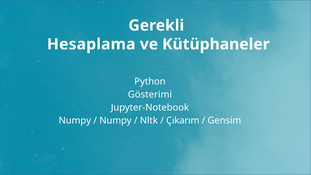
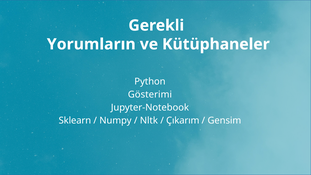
Hesaplama: Hesaplama -> Yorumların
Numpy at (75, 121): Numpy -> Sklearn
